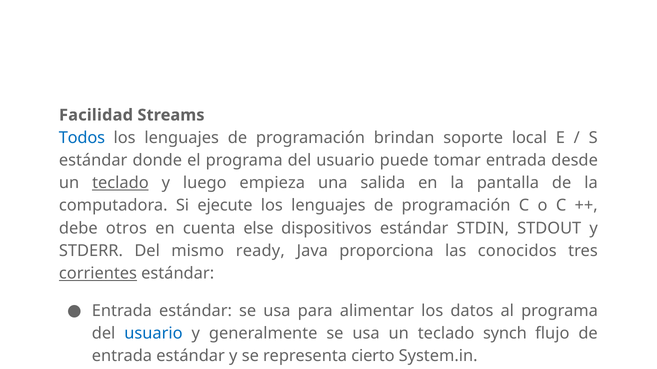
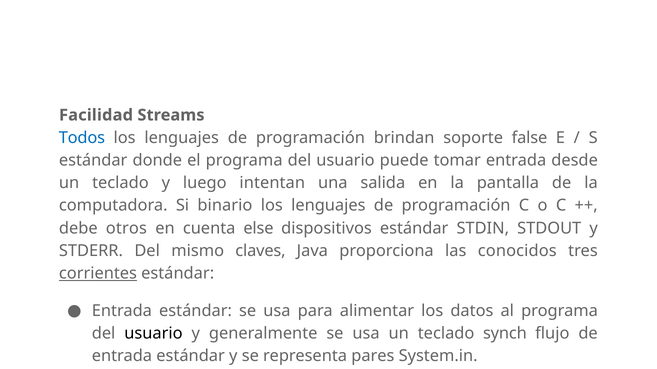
local: local -> false
teclado at (120, 183) underline: present -> none
empieza: empieza -> intentan
ejecute: ejecute -> binario
ready: ready -> claves
usuario at (153, 334) colour: blue -> black
cierto: cierto -> pares
